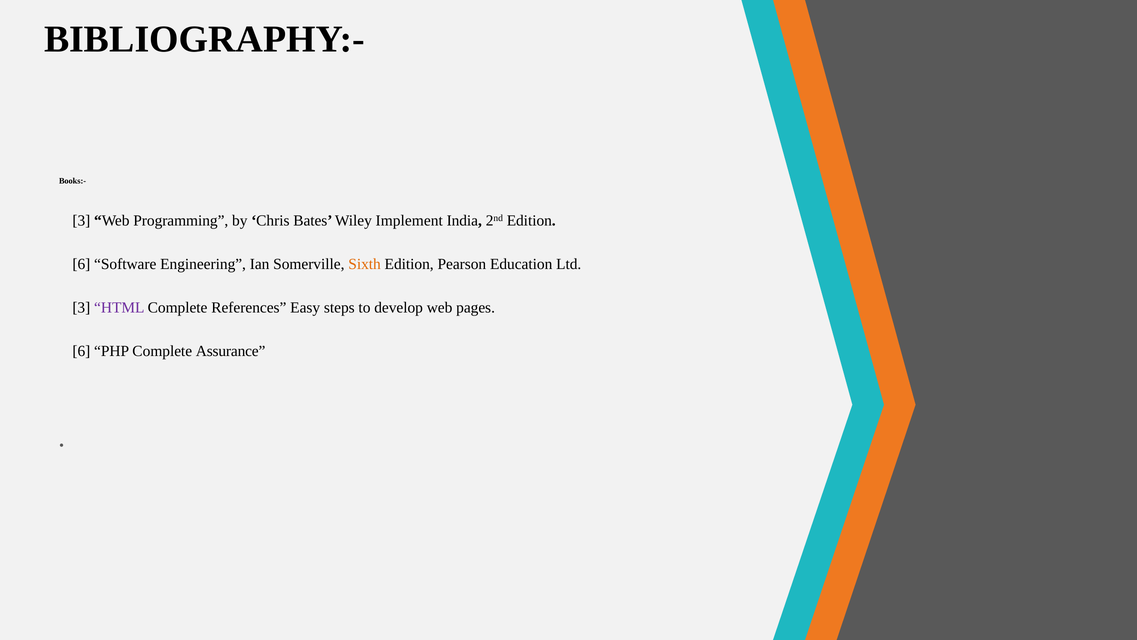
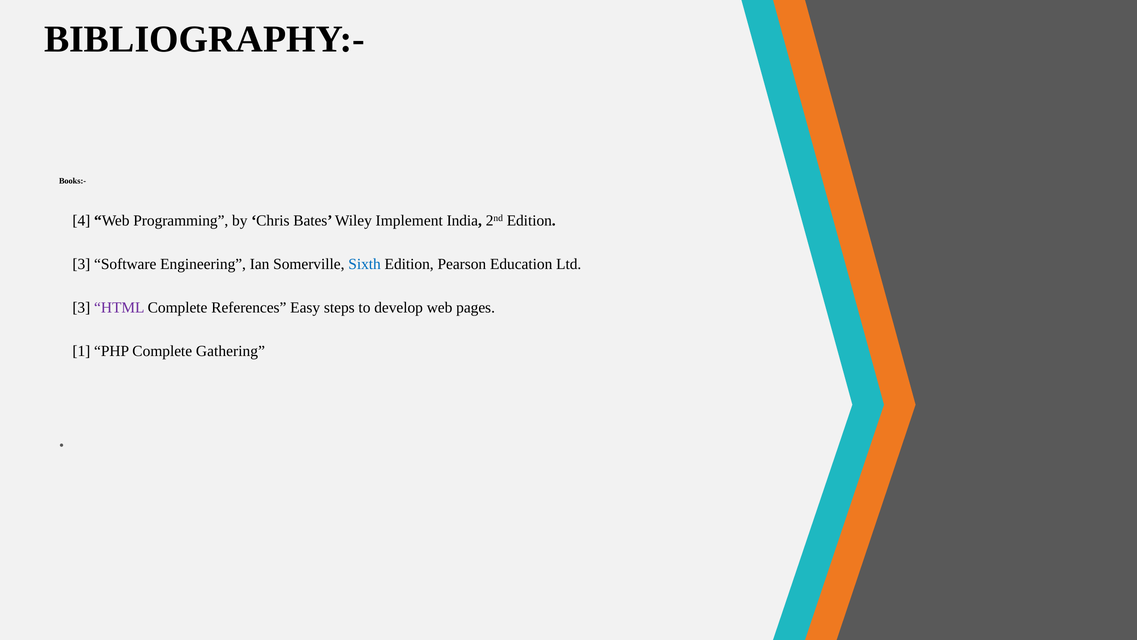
3 at (81, 221): 3 -> 4
6 at (81, 264): 6 -> 3
Sixth colour: orange -> blue
6 at (81, 351): 6 -> 1
Assurance: Assurance -> Gathering
